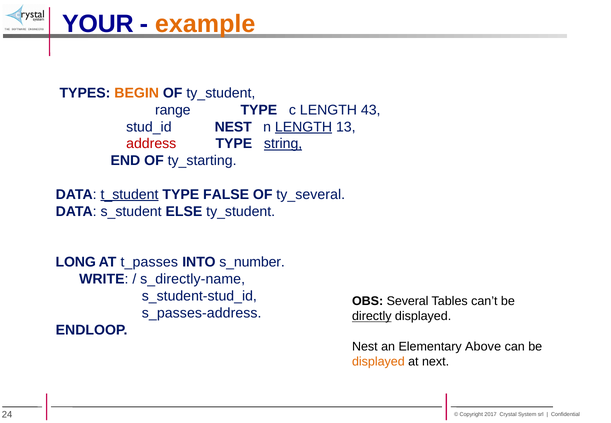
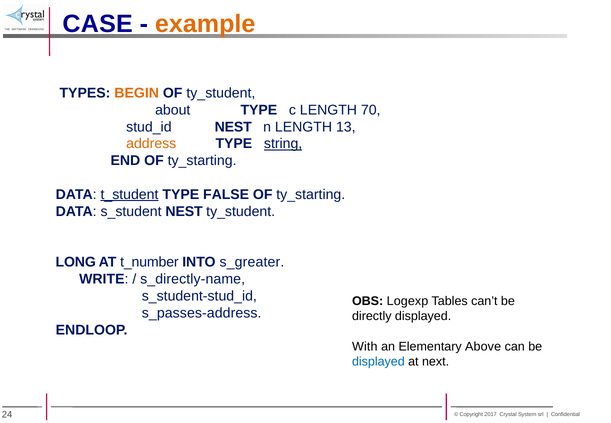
YOUR: YOUR -> CASE
range: range -> about
43: 43 -> 70
LENGTH at (304, 127) underline: present -> none
address colour: red -> orange
ty_several at (311, 195): ty_several -> ty_starting
s_student ELSE: ELSE -> NEST
t_passes: t_passes -> t_number
s_number: s_number -> s_greater
Several: Several -> Logexp
directly underline: present -> none
Nest at (365, 346): Nest -> With
displayed at (378, 361) colour: orange -> blue
